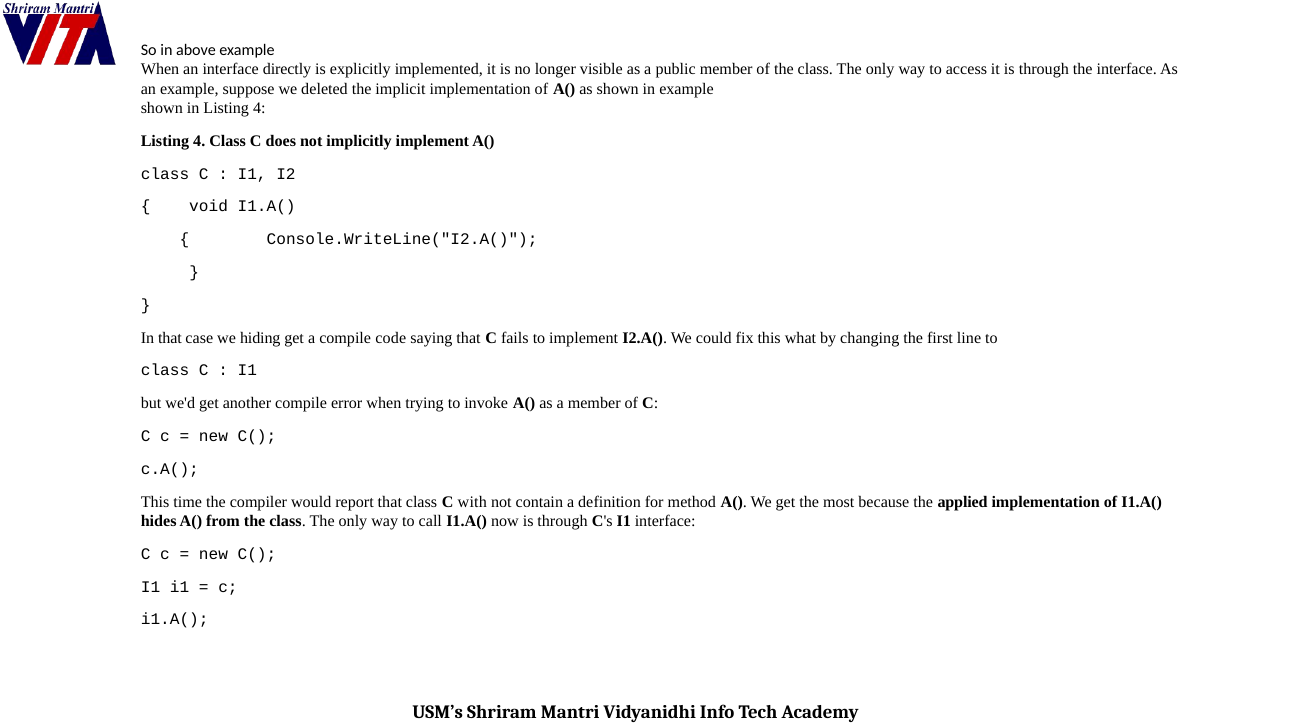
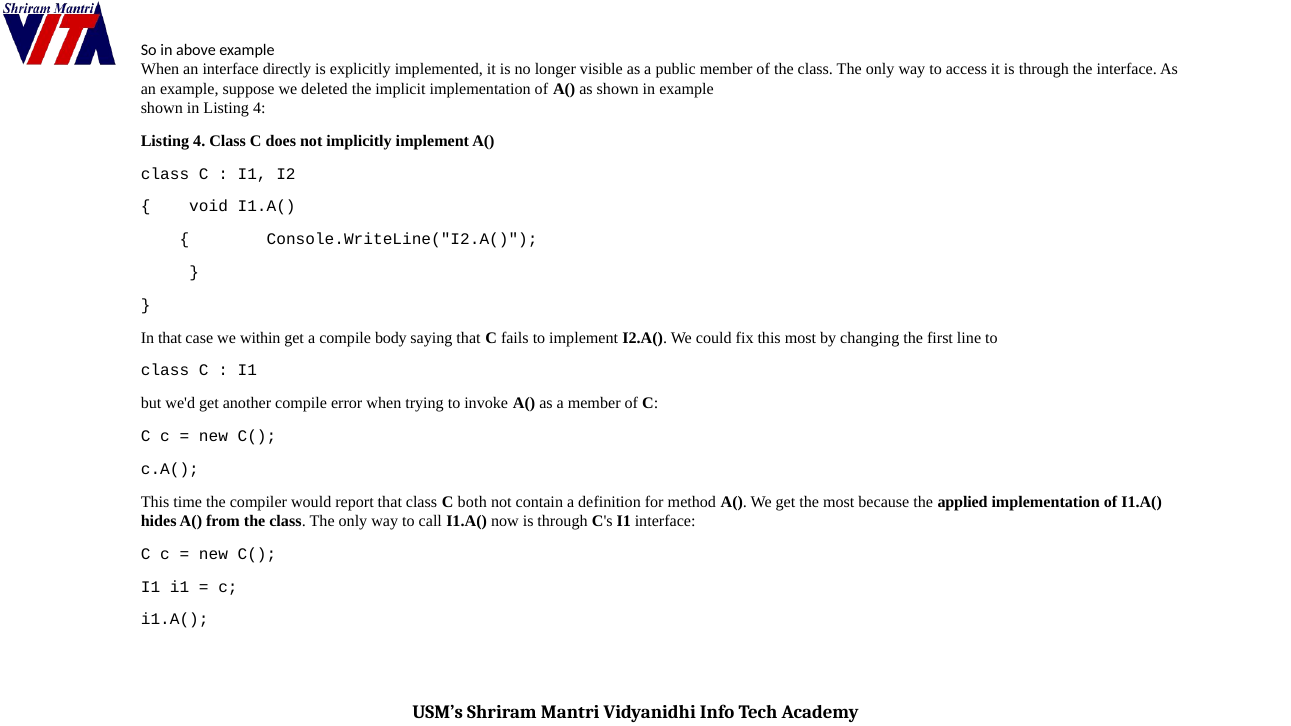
hiding: hiding -> within
code: code -> body
this what: what -> most
with: with -> both
